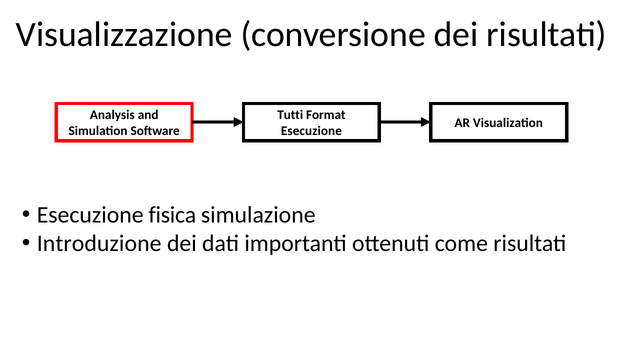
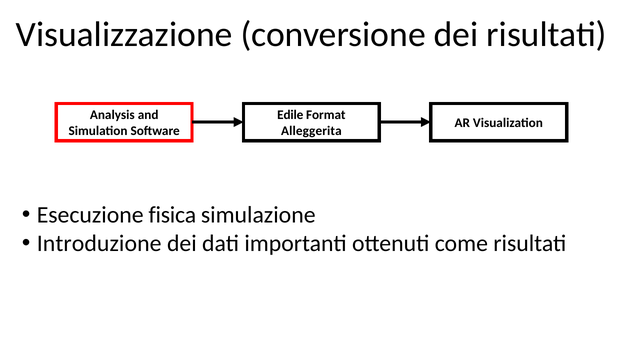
Tutti: Tutti -> Edile
Esecuzione at (311, 131): Esecuzione -> Alleggerita
